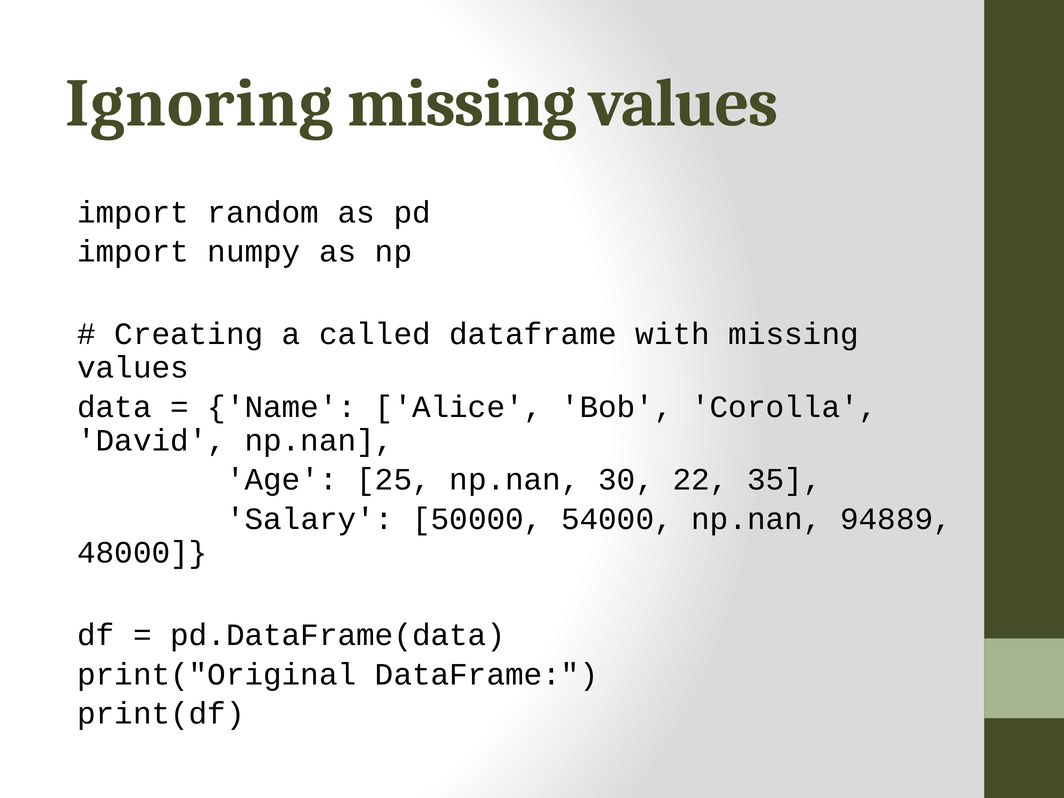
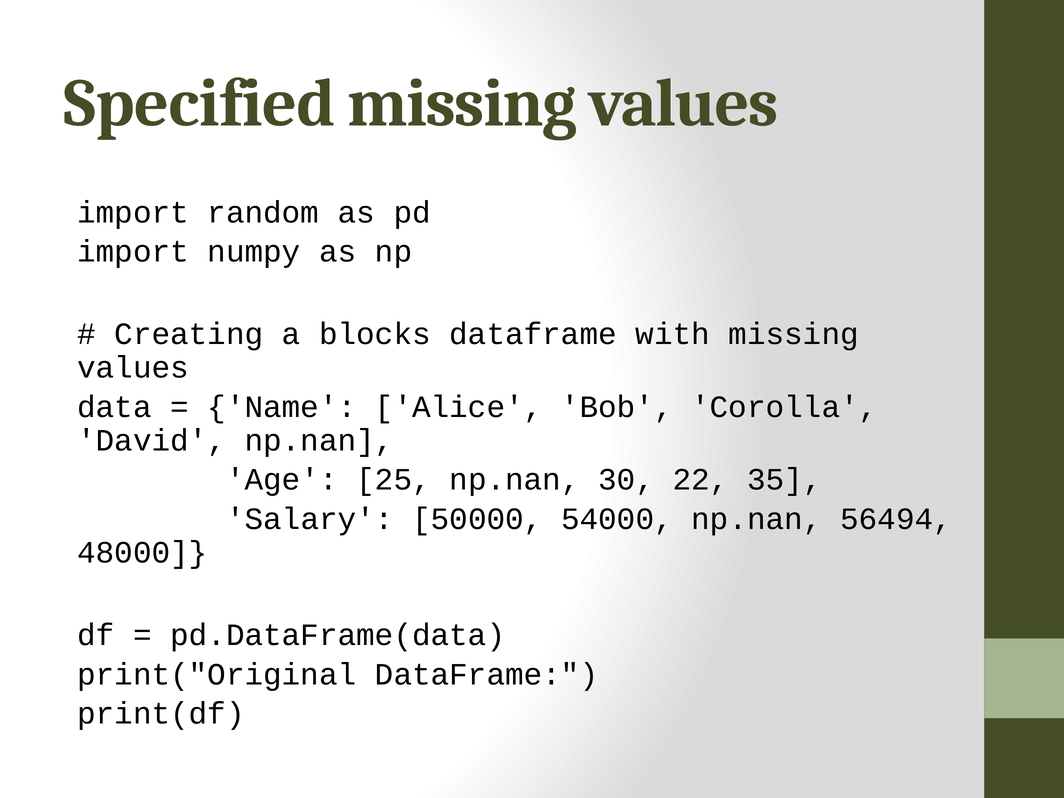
Ignoring: Ignoring -> Specified
called: called -> blocks
94889: 94889 -> 56494
